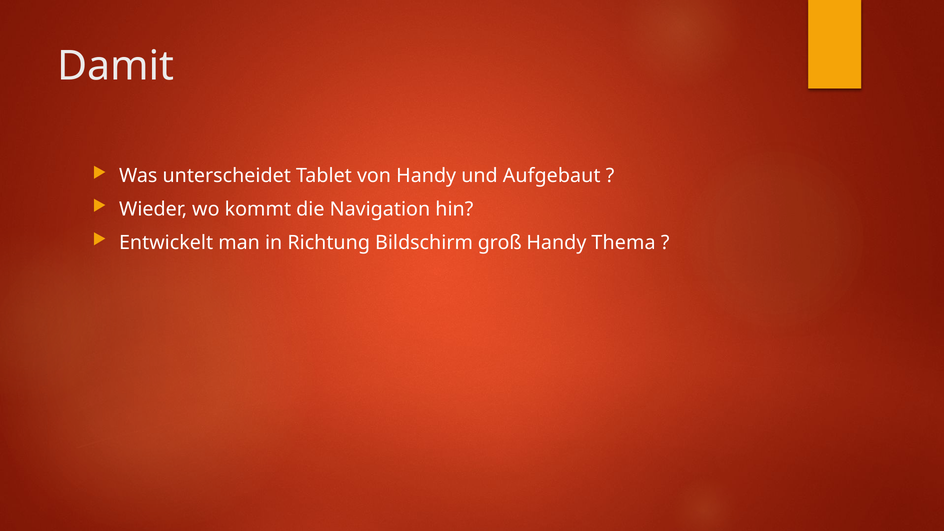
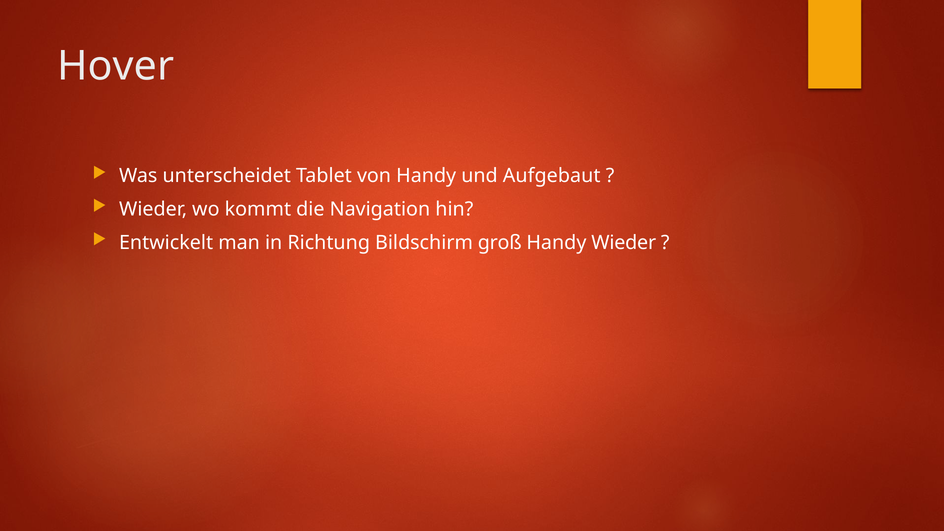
Damit: Damit -> Hover
Handy Thema: Thema -> Wieder
